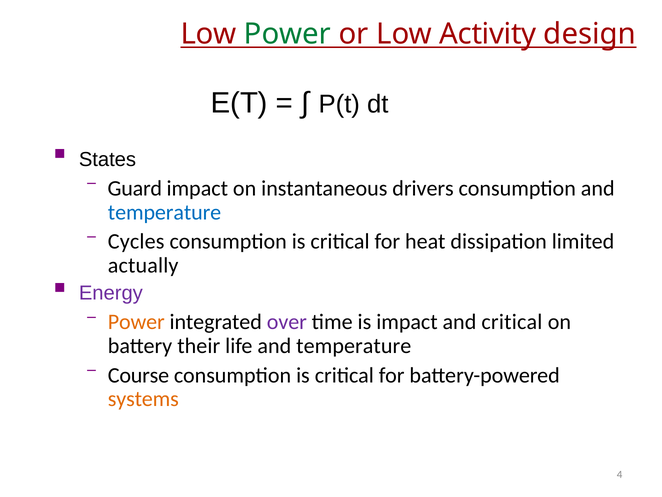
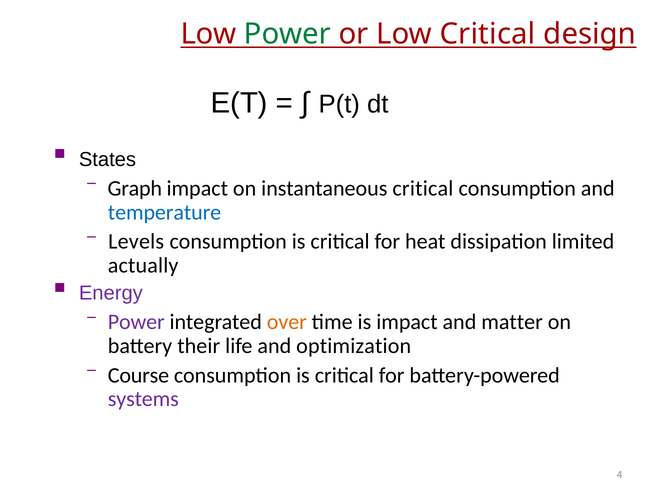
Low Activity: Activity -> Critical
Guard: Guard -> Graph
instantaneous drivers: drivers -> critical
Cycles: Cycles -> Levels
Power at (136, 322) colour: orange -> purple
over colour: purple -> orange
and critical: critical -> matter
life and temperature: temperature -> optimization
systems colour: orange -> purple
